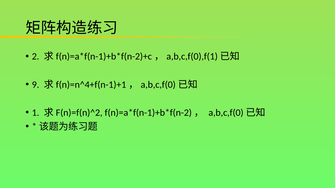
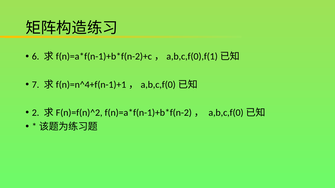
2: 2 -> 6
9: 9 -> 7
1: 1 -> 2
